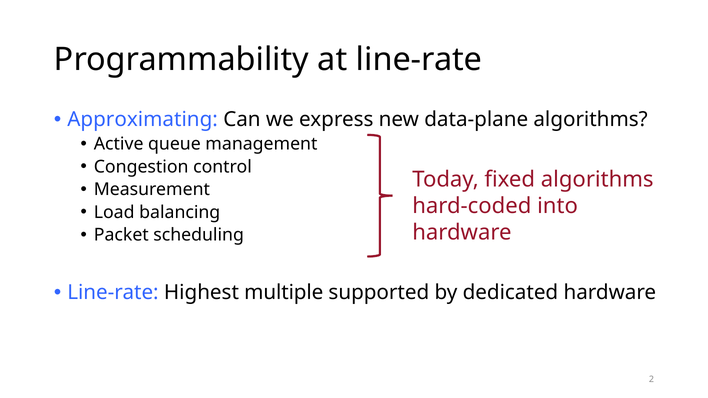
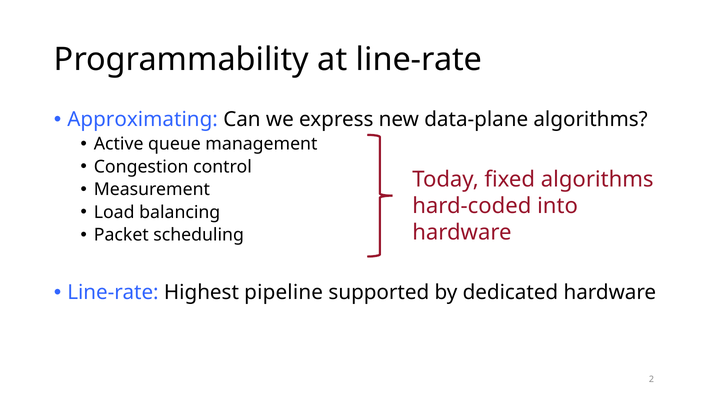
multiple: multiple -> pipeline
